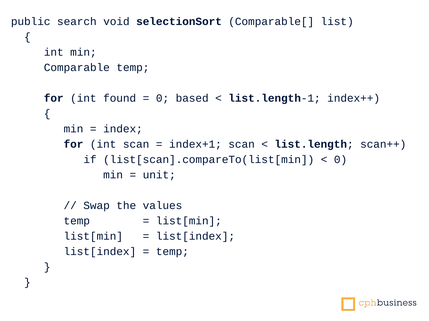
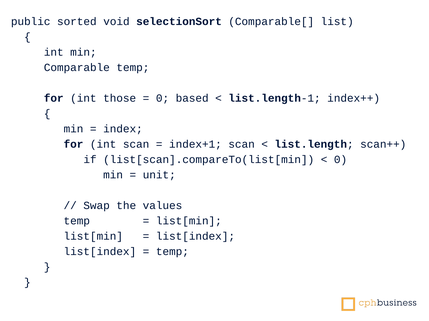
search: search -> sorted
found: found -> those
